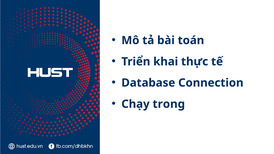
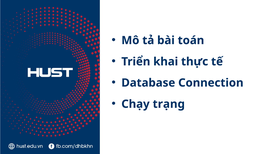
trong: trong -> trạng
